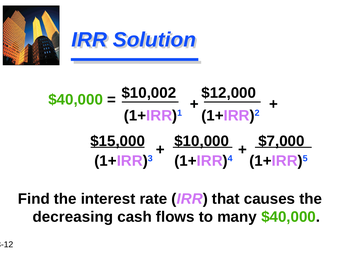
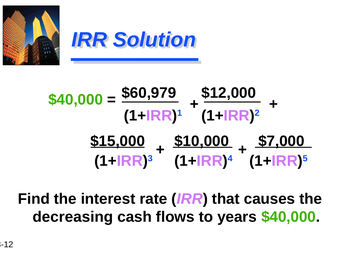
$10,002: $10,002 -> $60,979
many: many -> years
